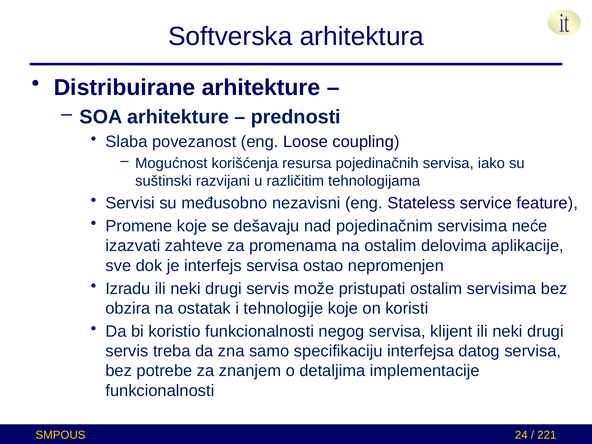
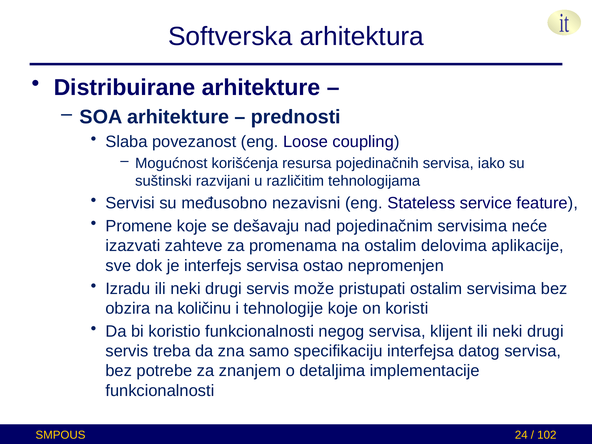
ostatak: ostatak -> količinu
221: 221 -> 102
